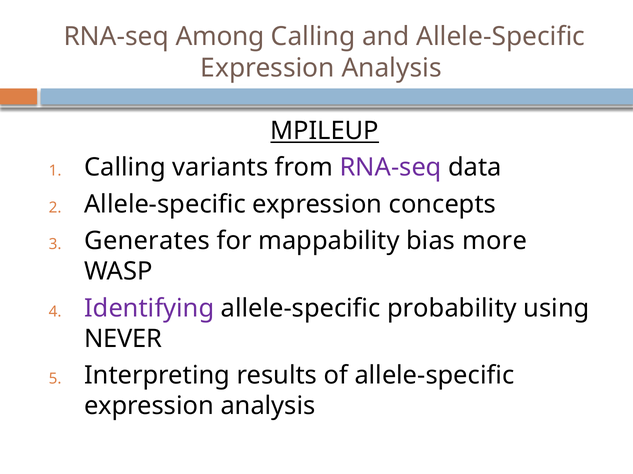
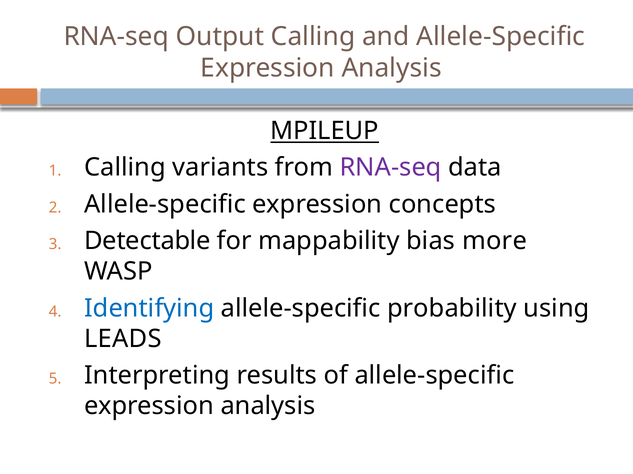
Among: Among -> Output
Generates: Generates -> Detectable
Identifying colour: purple -> blue
NEVER: NEVER -> LEADS
